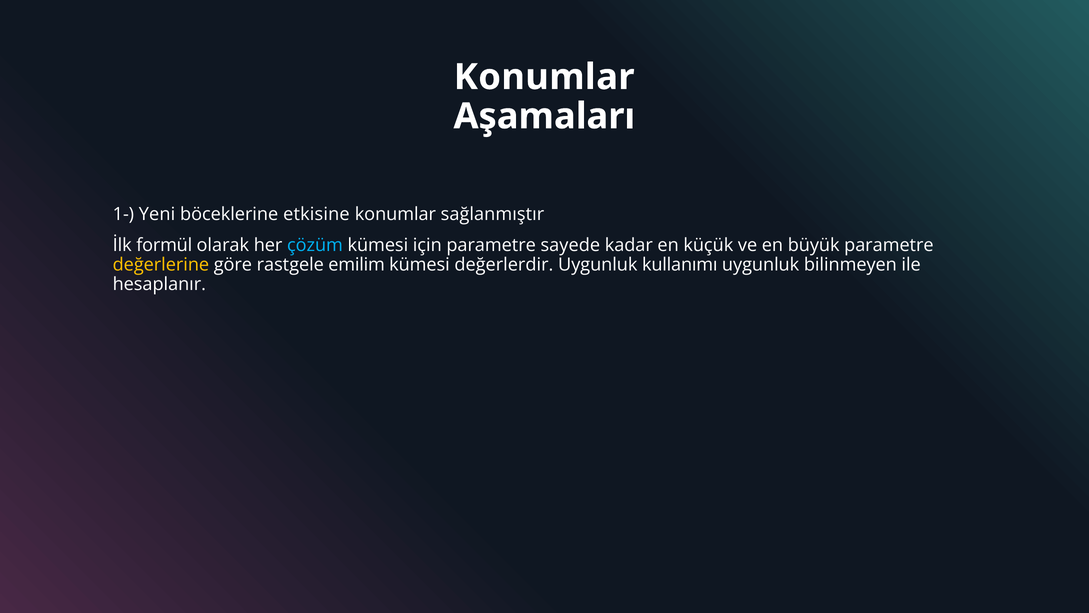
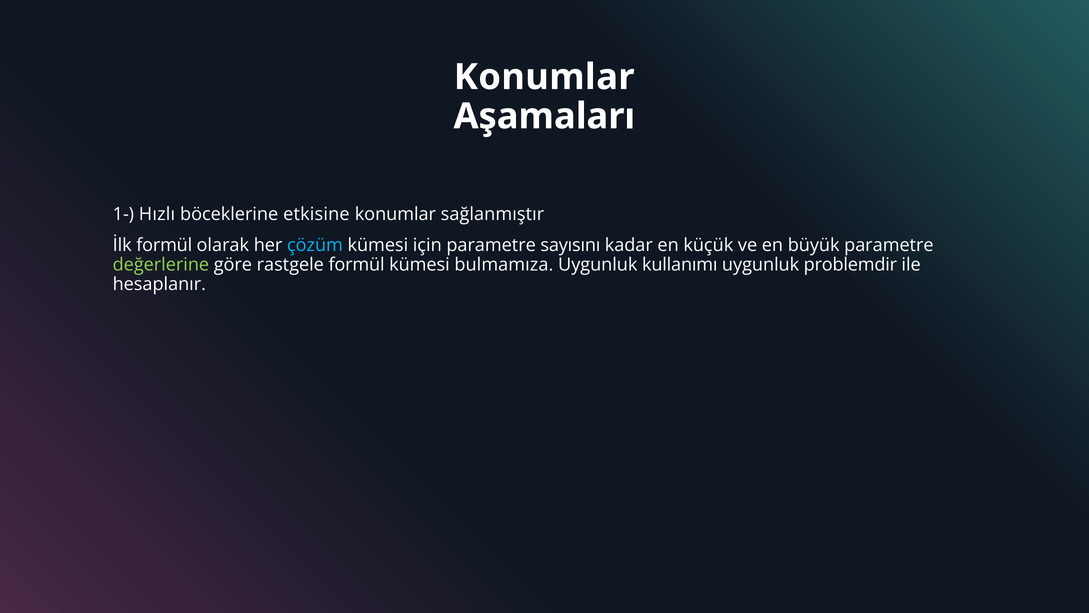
Yeni: Yeni -> Hızlı
sayede: sayede -> sayısını
değerlerine colour: yellow -> light green
rastgele emilim: emilim -> formül
değerlerdir: değerlerdir -> bulmamıza
bilinmeyen: bilinmeyen -> problemdir
